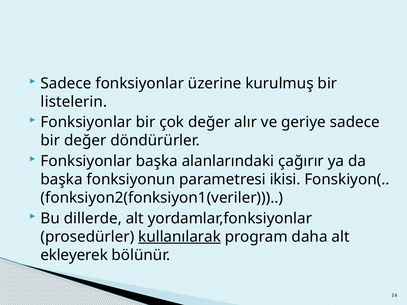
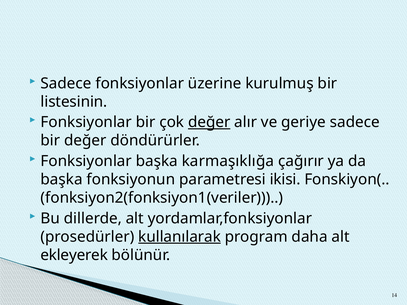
listelerin: listelerin -> listesinin
değer at (209, 122) underline: none -> present
alanlarındaki: alanlarındaki -> karmaşıklığa
